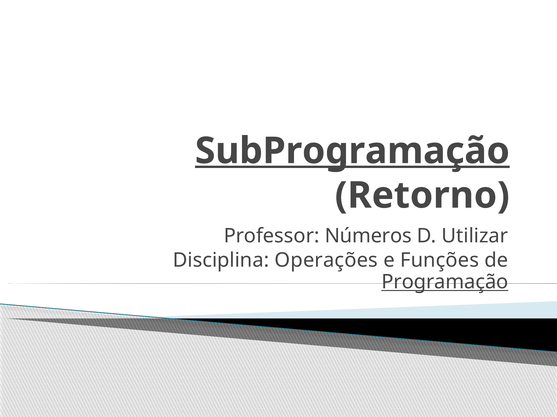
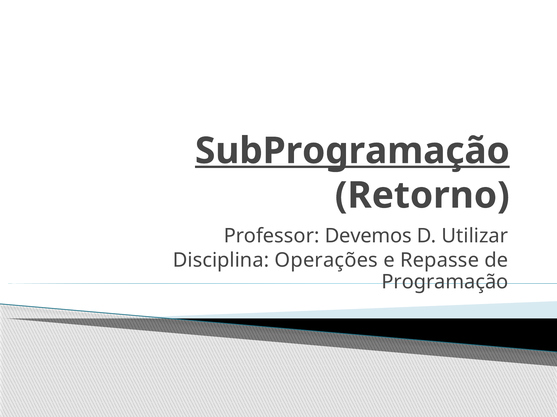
Números: Números -> Devemos
Funções: Funções -> Repasse
Programação underline: present -> none
